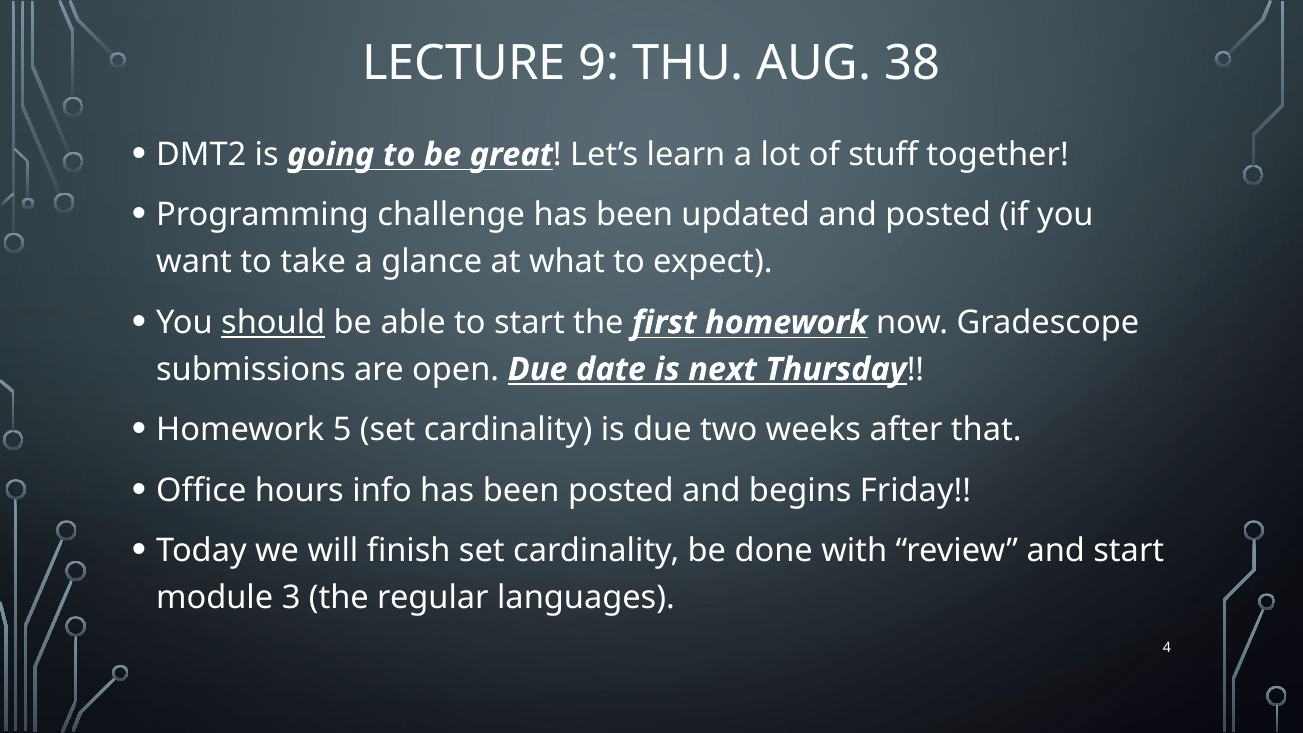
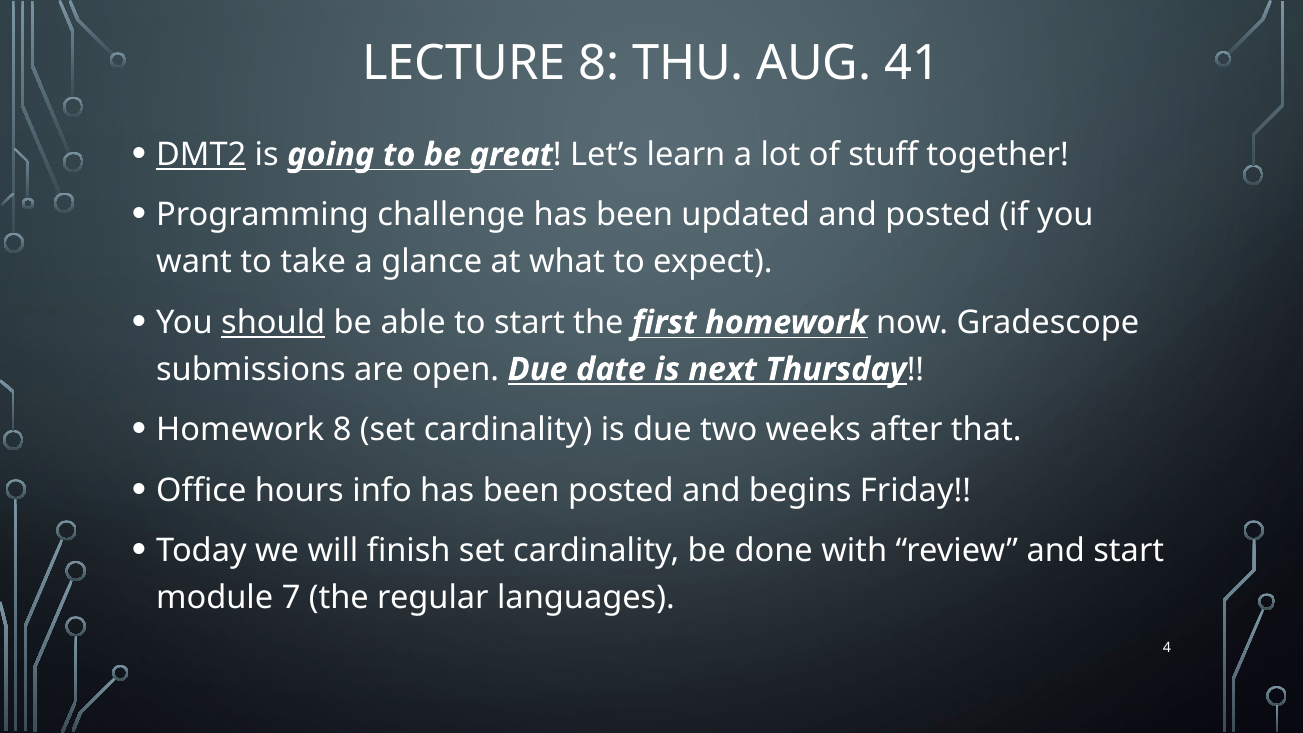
LECTURE 9: 9 -> 8
38: 38 -> 41
DMT2 underline: none -> present
Homework 5: 5 -> 8
3: 3 -> 7
